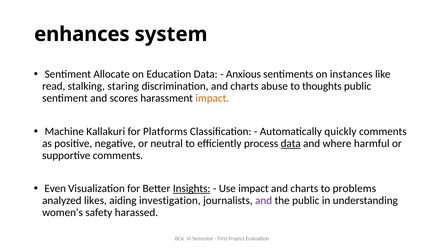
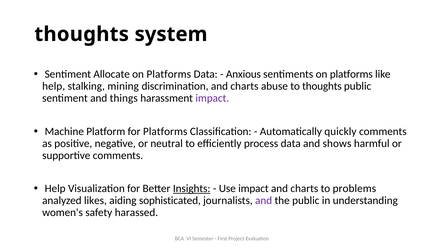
enhances at (82, 34): enhances -> thoughts
Education at (169, 74): Education -> Platforms
sentiments on instances: instances -> platforms
read at (54, 86): read -> help
staring: staring -> mining
scores: scores -> things
impact at (212, 98) colour: orange -> purple
Kallakuri: Kallakuri -> Platform
data at (291, 143) underline: present -> none
where: where -> shows
Even at (55, 188): Even -> Help
investigation: investigation -> sophisticated
